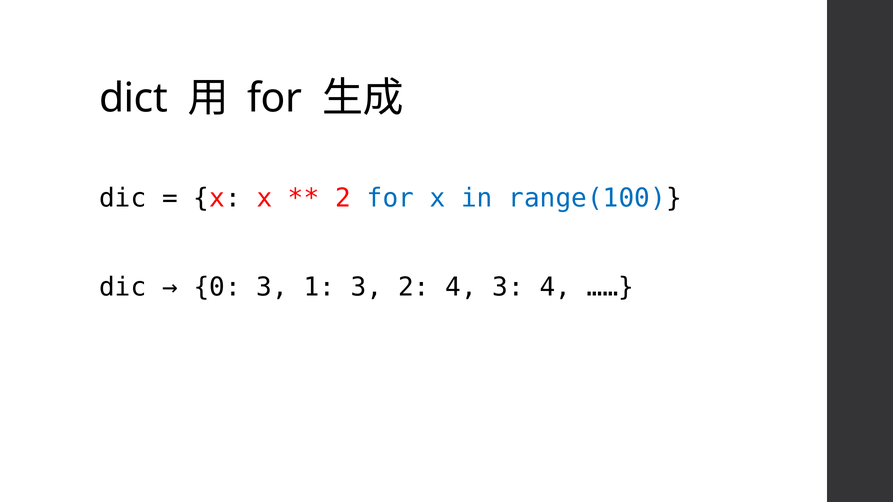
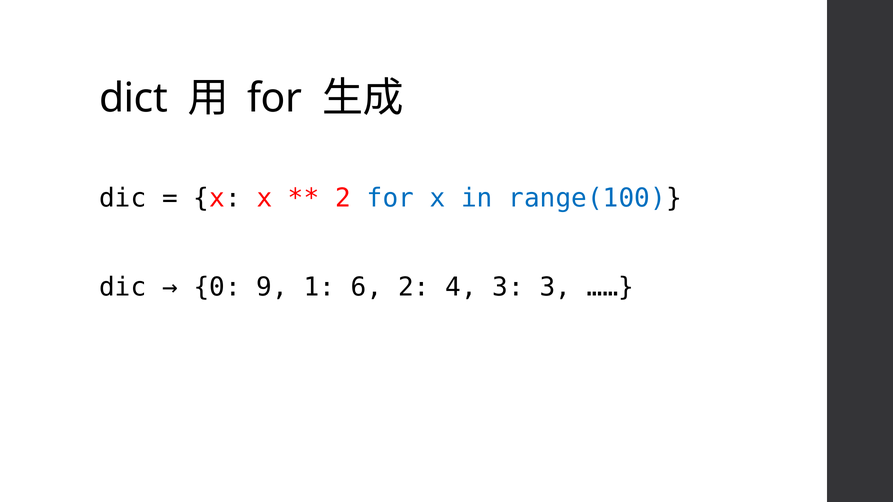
0 3: 3 -> 9
1 3: 3 -> 6
3 4: 4 -> 3
